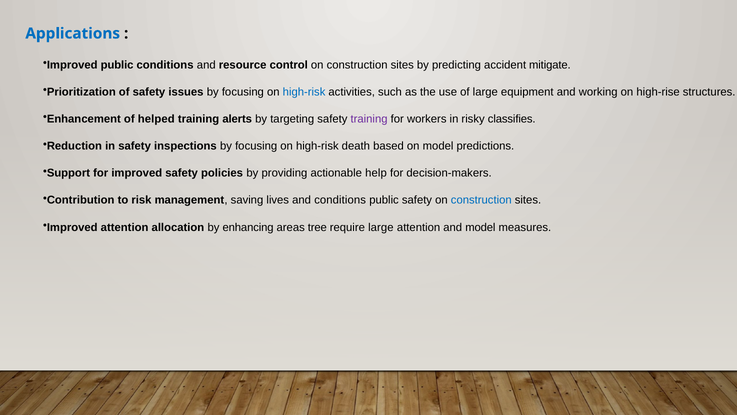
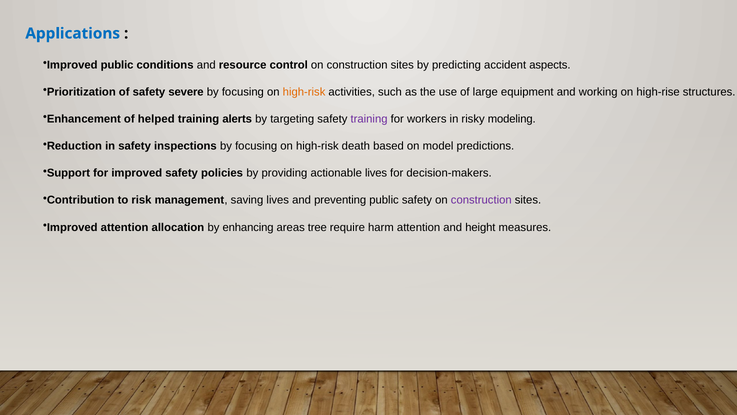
mitigate: mitigate -> aspects
issues: issues -> severe
high-risk at (304, 92) colour: blue -> orange
classifies: classifies -> modeling
actionable help: help -> lives
and conditions: conditions -> preventing
construction at (481, 200) colour: blue -> purple
require large: large -> harm
and model: model -> height
